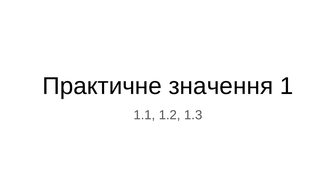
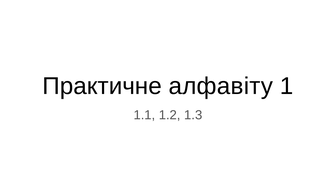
значення: значення -> алфавіту
